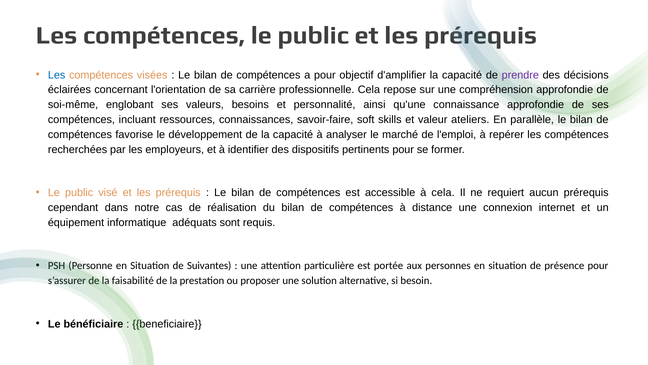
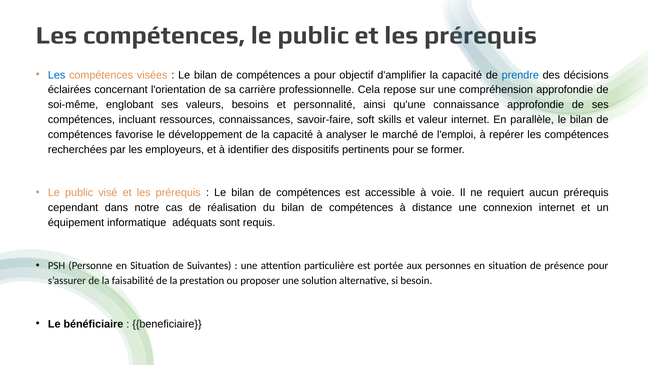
prendre colour: purple -> blue
valeur ateliers: ateliers -> internet
à cela: cela -> voie
